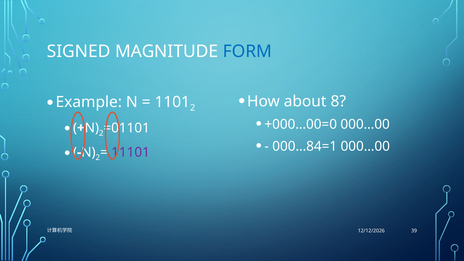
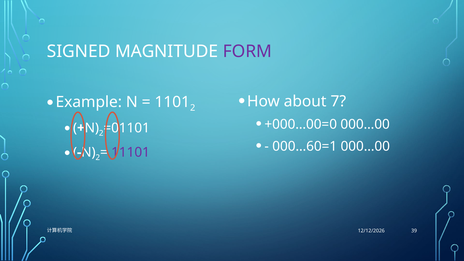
FORM colour: blue -> purple
8: 8 -> 7
000…84=1: 000…84=1 -> 000…60=1
